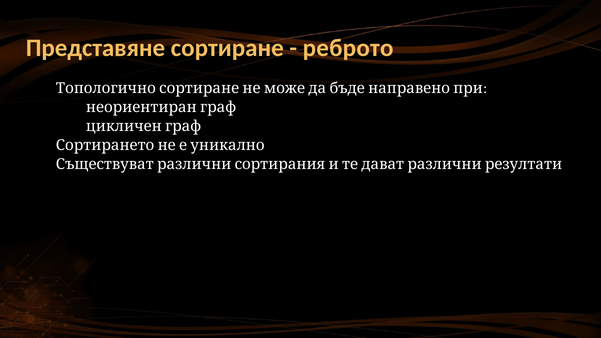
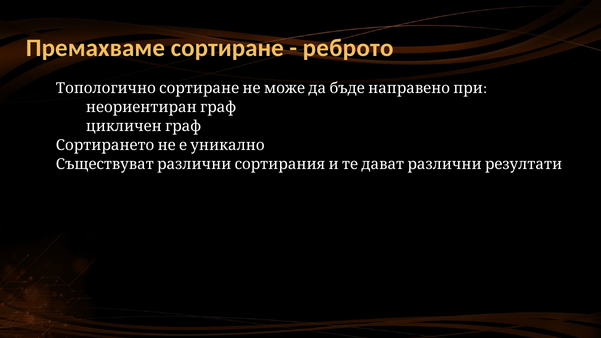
Представяне: Представяне -> Премахваме
